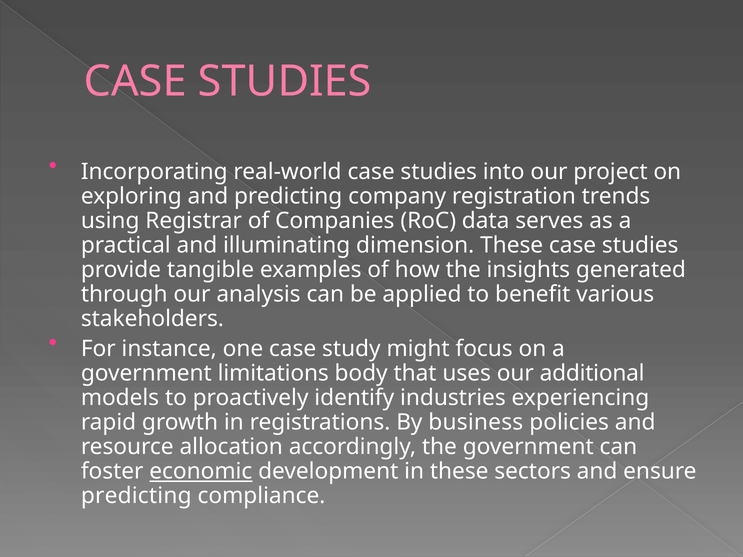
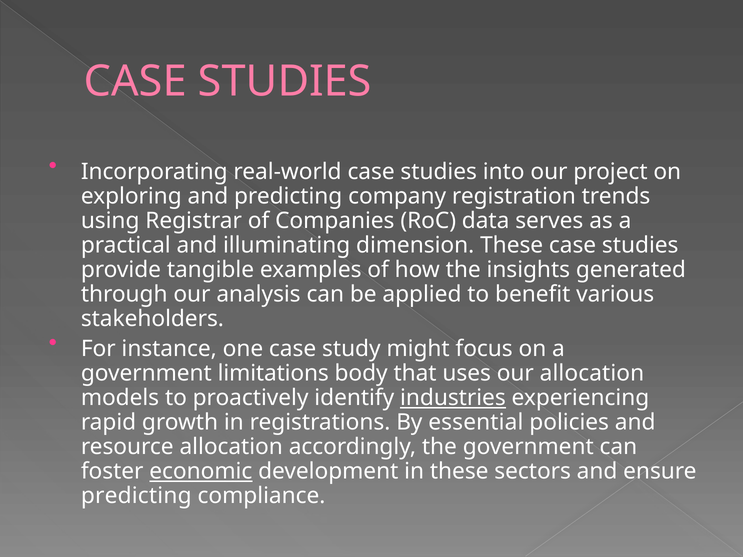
our additional: additional -> allocation
industries underline: none -> present
business: business -> essential
